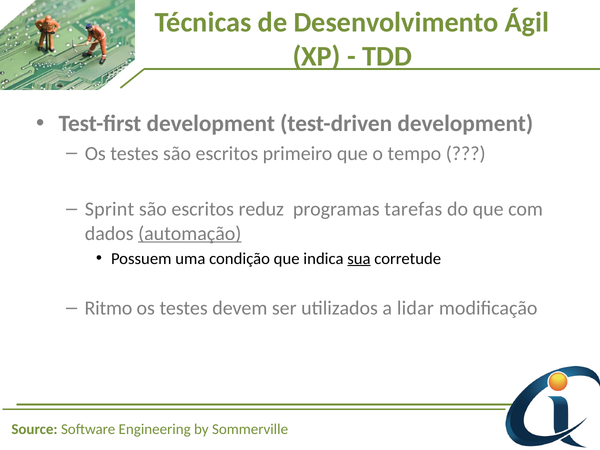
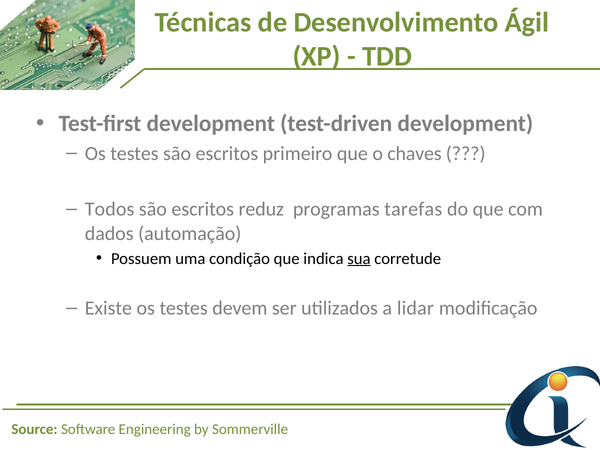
tempo: tempo -> chaves
Sprint: Sprint -> Todos
automação underline: present -> none
Ritmo: Ritmo -> Existe
